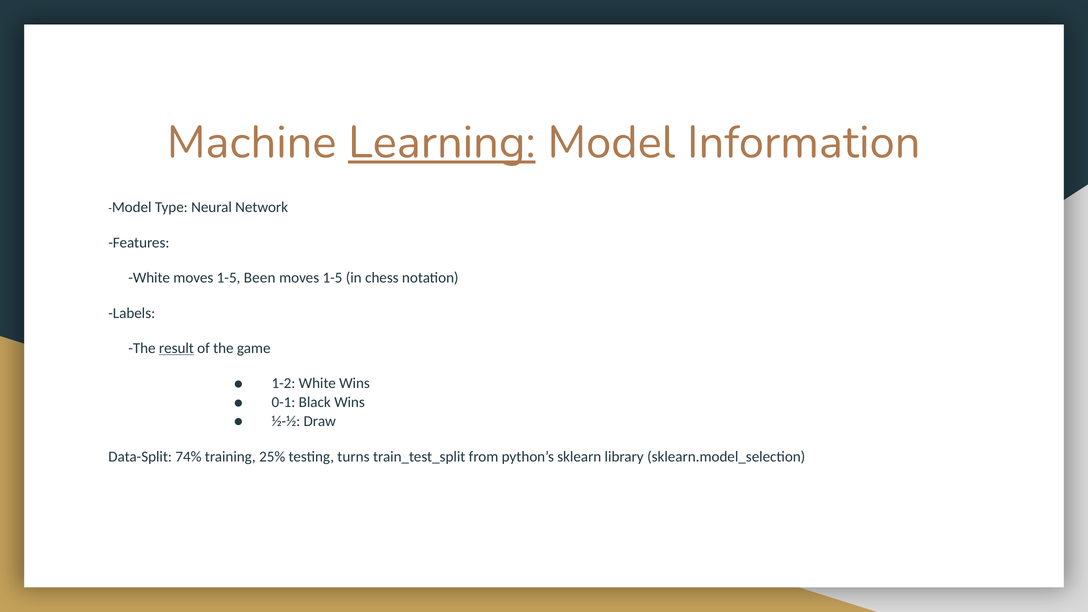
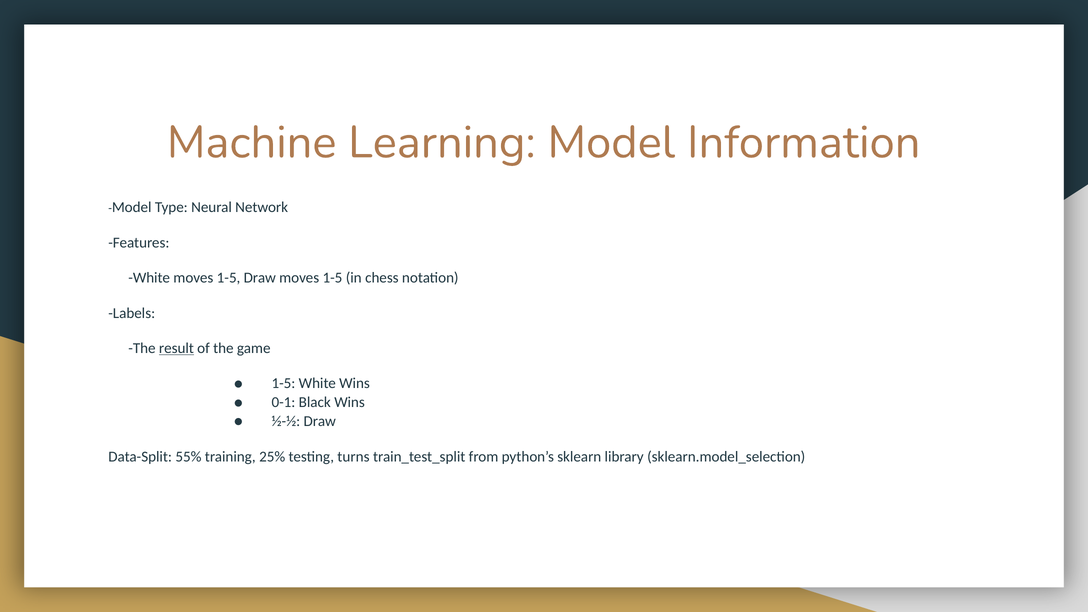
Learning underline: present -> none
1-5 Been: Been -> Draw
1-2 at (283, 383): 1-2 -> 1-5
74%: 74% -> 55%
